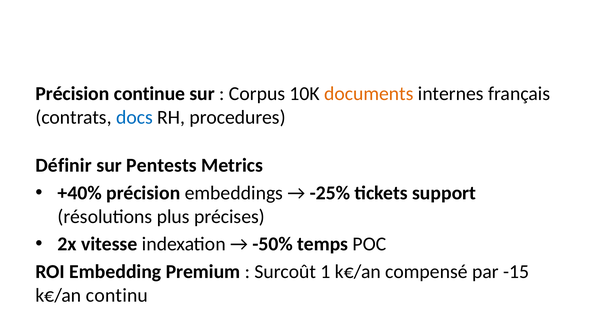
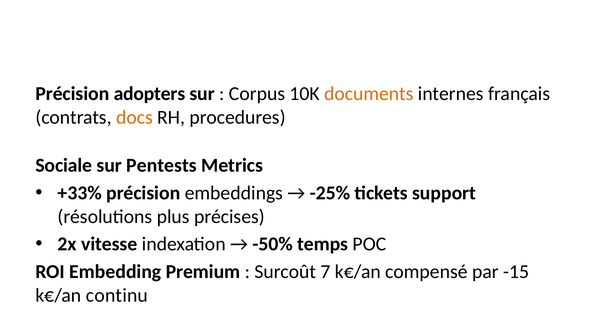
continue: continue -> adopters
docs colour: blue -> orange
Définir: Définir -> Sociale
+40%: +40% -> +33%
1: 1 -> 7
